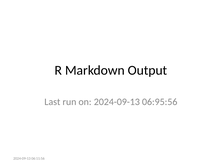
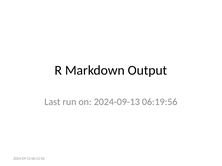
06:95:56: 06:95:56 -> 06:19:56
